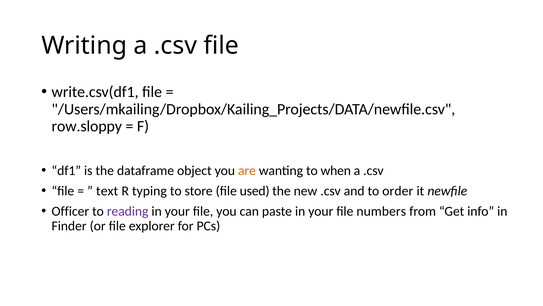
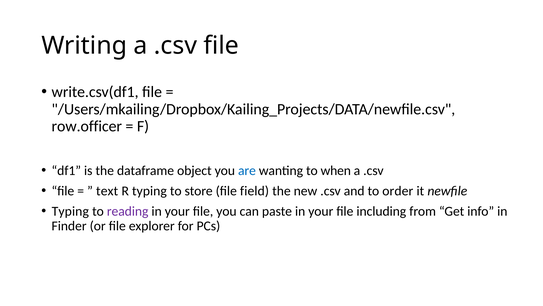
row.sloppy: row.sloppy -> row.officer
are colour: orange -> blue
used: used -> field
Officer at (70, 211): Officer -> Typing
numbers: numbers -> including
